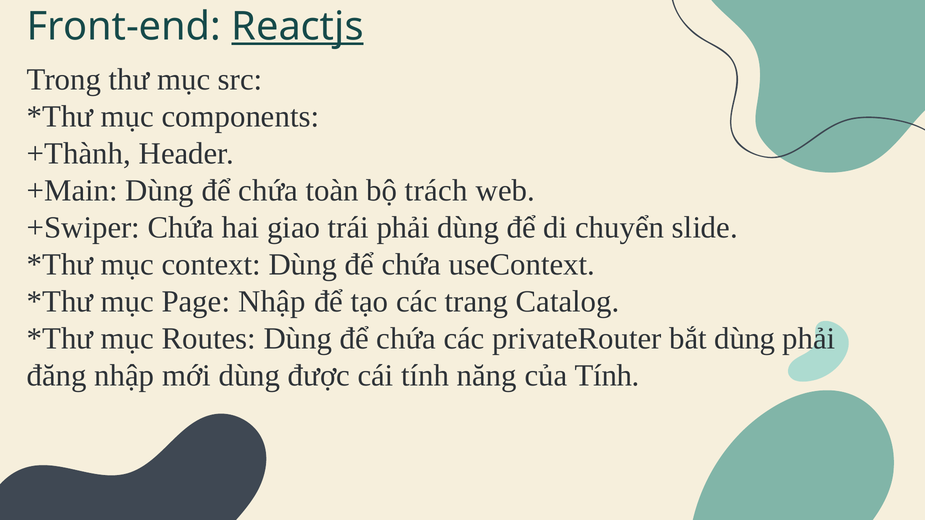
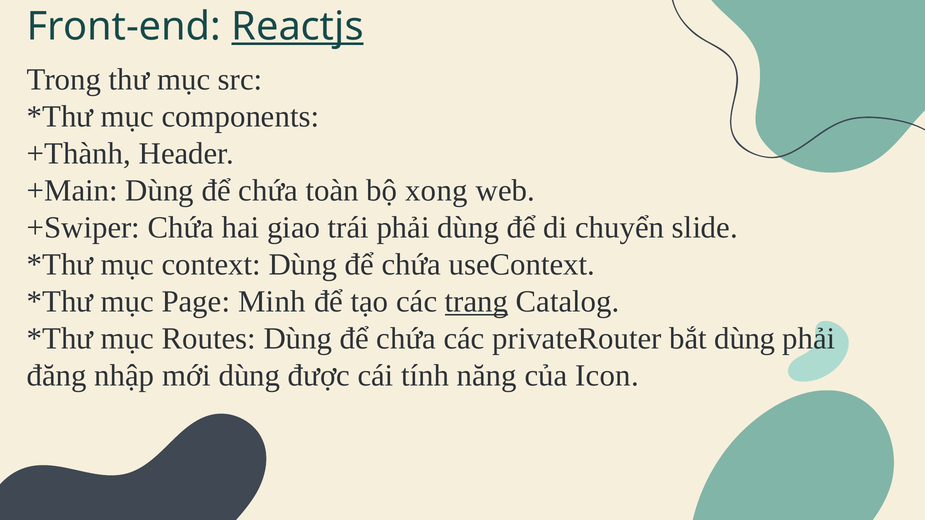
trách: trách -> xong
Page Nhập: Nhập -> Minh
trang underline: none -> present
của Tính: Tính -> Icon
